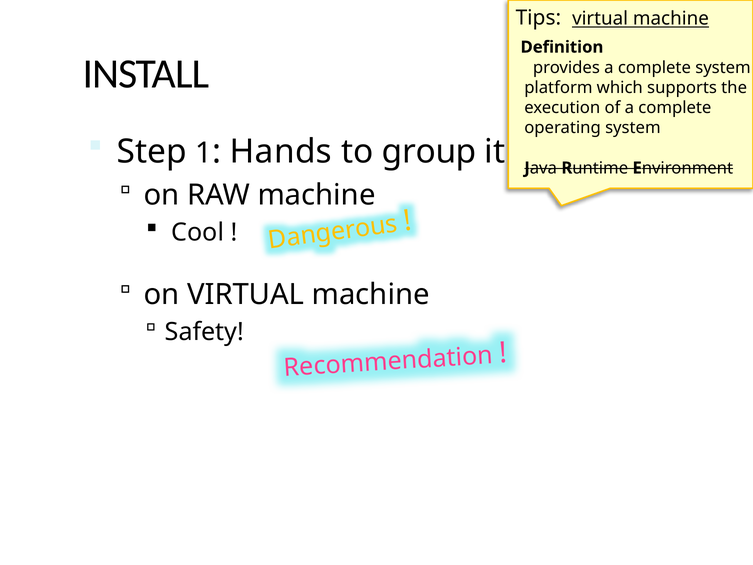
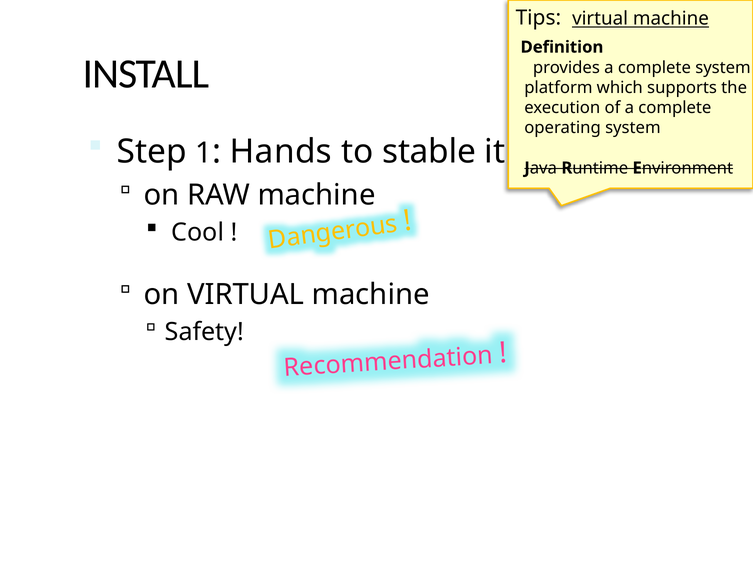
group: group -> stable
